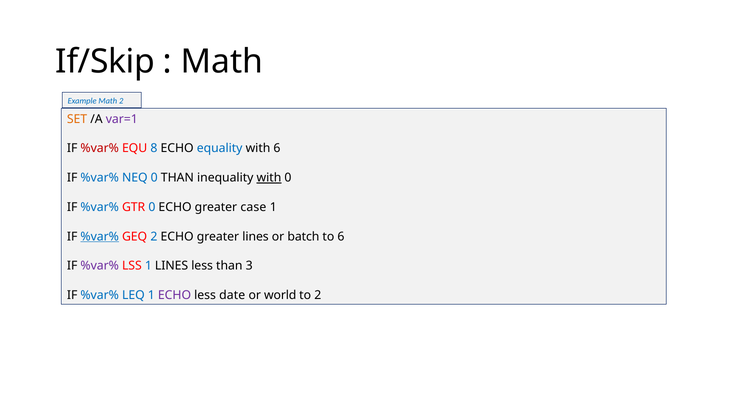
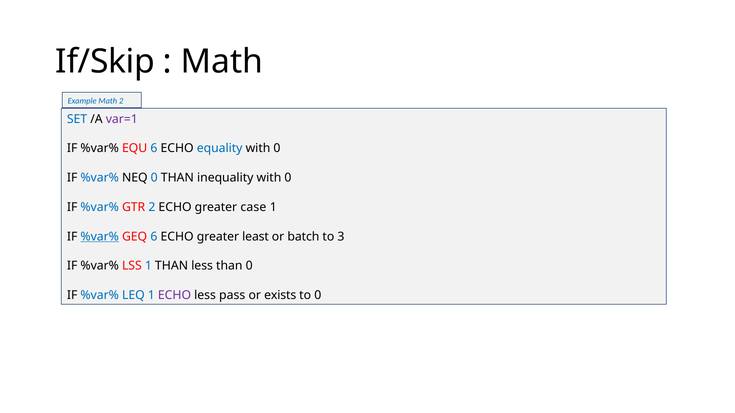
SET colour: orange -> blue
%var% at (100, 149) colour: red -> black
EQU 8: 8 -> 6
6 at (277, 149): 6 -> 0
NEQ colour: blue -> black
with at (269, 178) underline: present -> none
GTR 0: 0 -> 2
GEQ 2: 2 -> 6
greater lines: lines -> least
to 6: 6 -> 3
%var% at (100, 266) colour: purple -> black
1 LINES: LINES -> THAN
than 3: 3 -> 0
date: date -> pass
world: world -> exists
to 2: 2 -> 0
